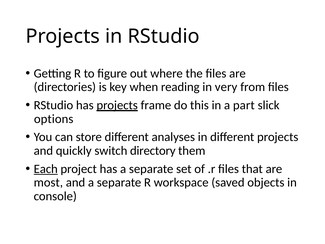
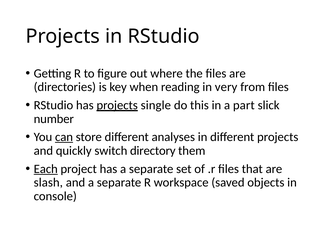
frame: frame -> single
options: options -> number
can underline: none -> present
most: most -> slash
